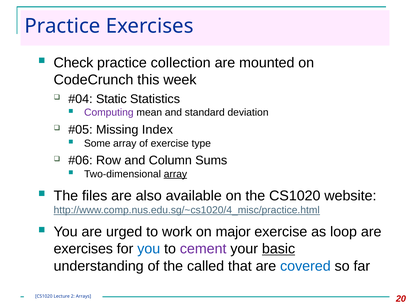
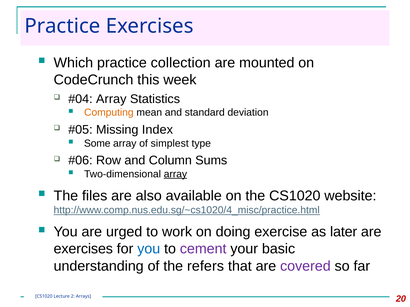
Check: Check -> Which
Static at (111, 99): Static -> Array
Computing colour: purple -> orange
of exercise: exercise -> simplest
major: major -> doing
loop: loop -> later
basic underline: present -> none
called: called -> refers
covered colour: blue -> purple
